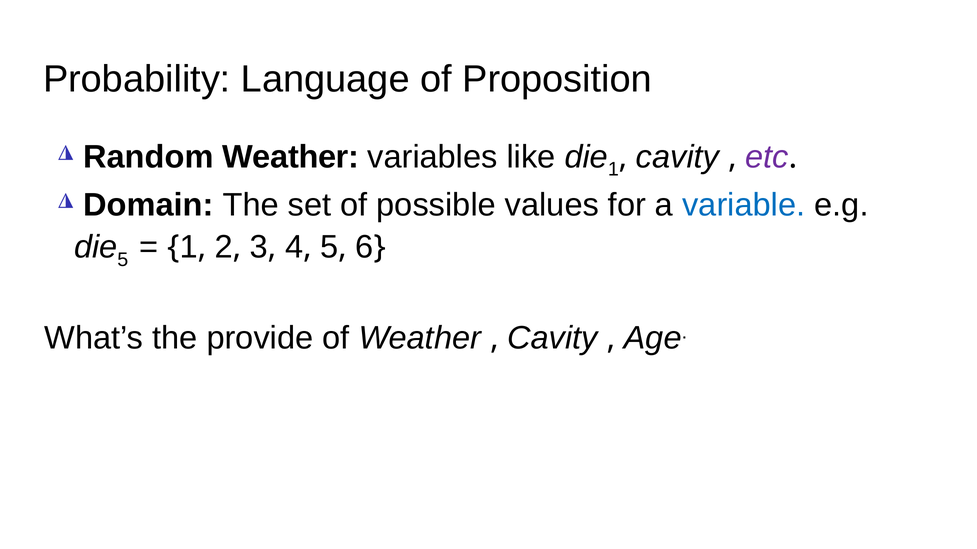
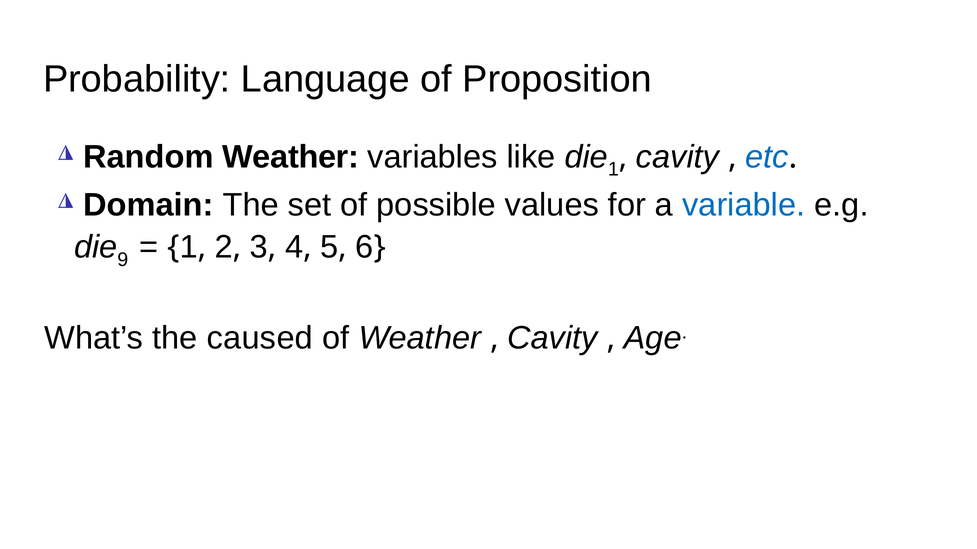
etc colour: purple -> blue
5 at (123, 260): 5 -> 9
provide: provide -> caused
